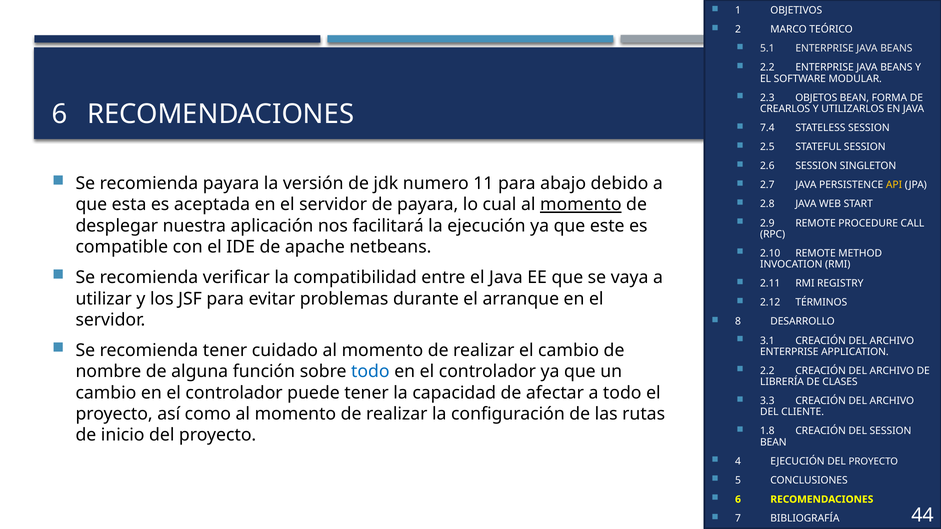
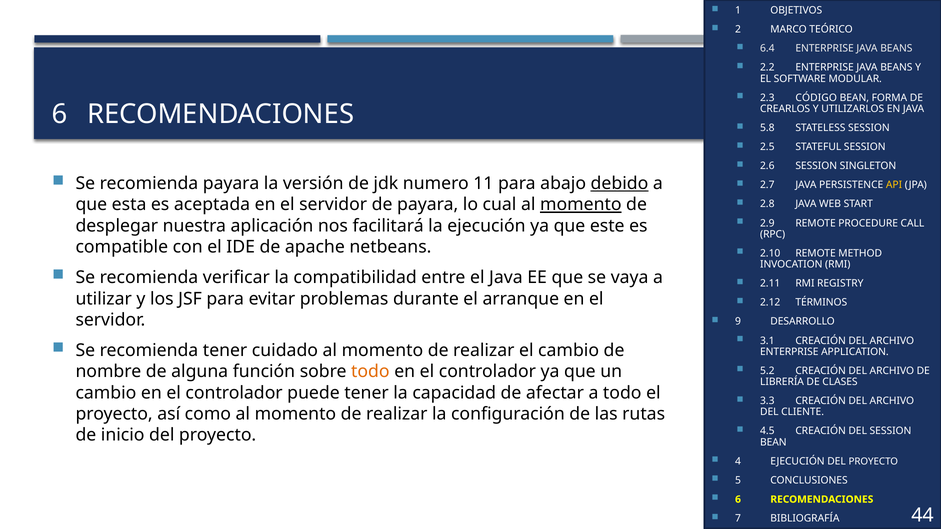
5.1: 5.1 -> 6.4
OBJETOS: OBJETOS -> CÓDIGO
7.4: 7.4 -> 5.8
debido underline: none -> present
8: 8 -> 9
2.2 at (767, 371): 2.2 -> 5.2
todo at (370, 372) colour: blue -> orange
1.8: 1.8 -> 4.5
